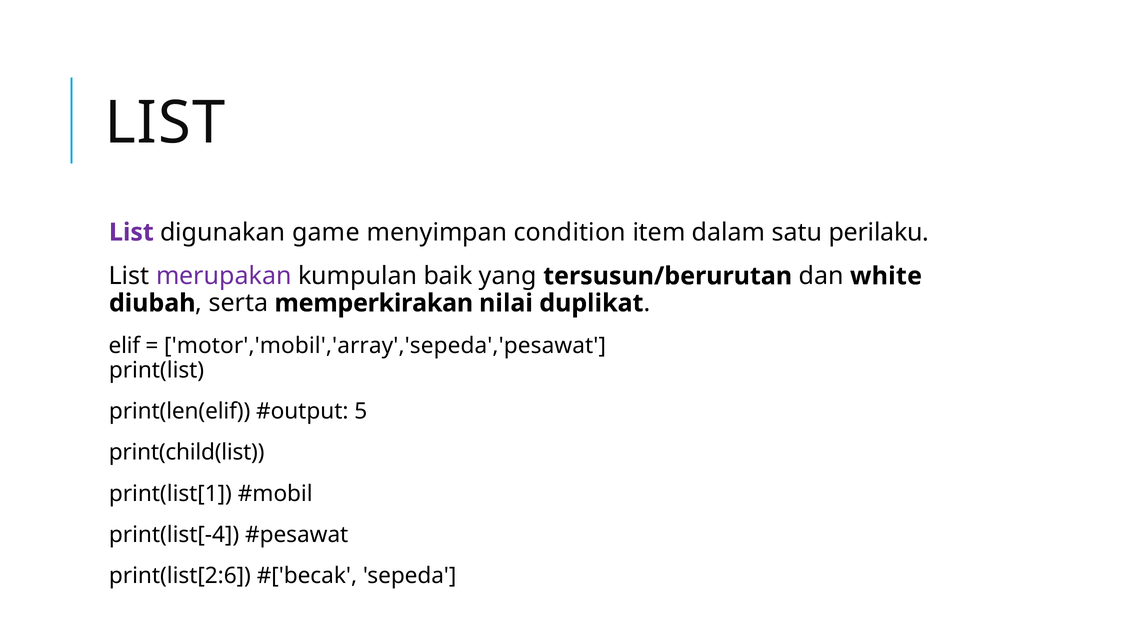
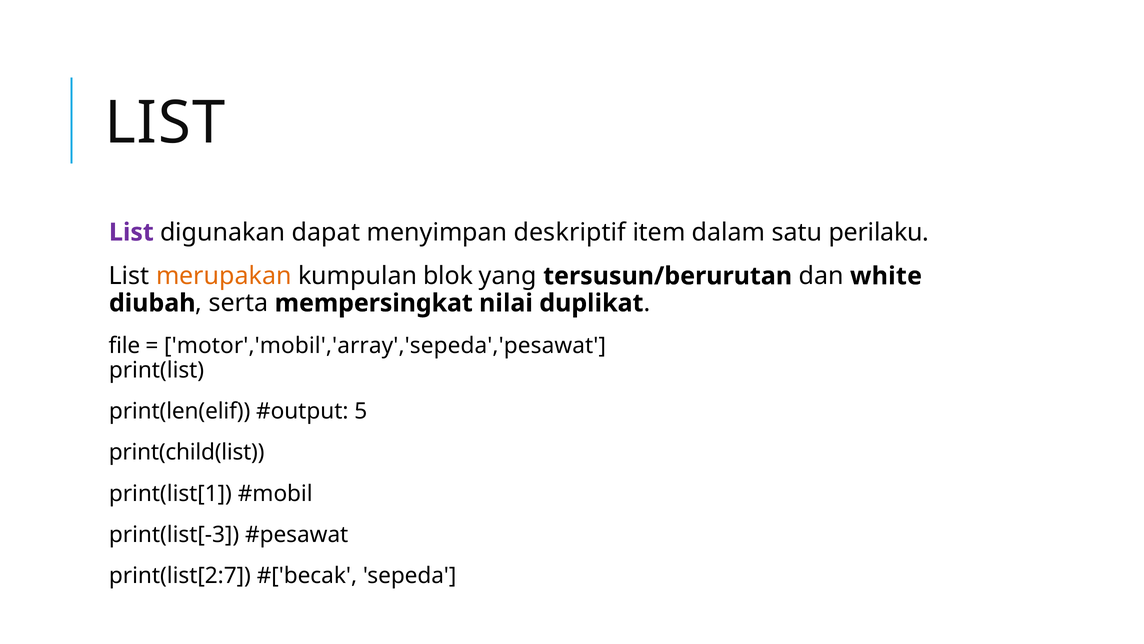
game: game -> dapat
condition: condition -> deskriptif
merupakan colour: purple -> orange
baik: baik -> blok
memperkirakan: memperkirakan -> mempersingkat
elif: elif -> file
print(list[-4: print(list[-4 -> print(list[-3
print(list[2:6: print(list[2:6 -> print(list[2:7
